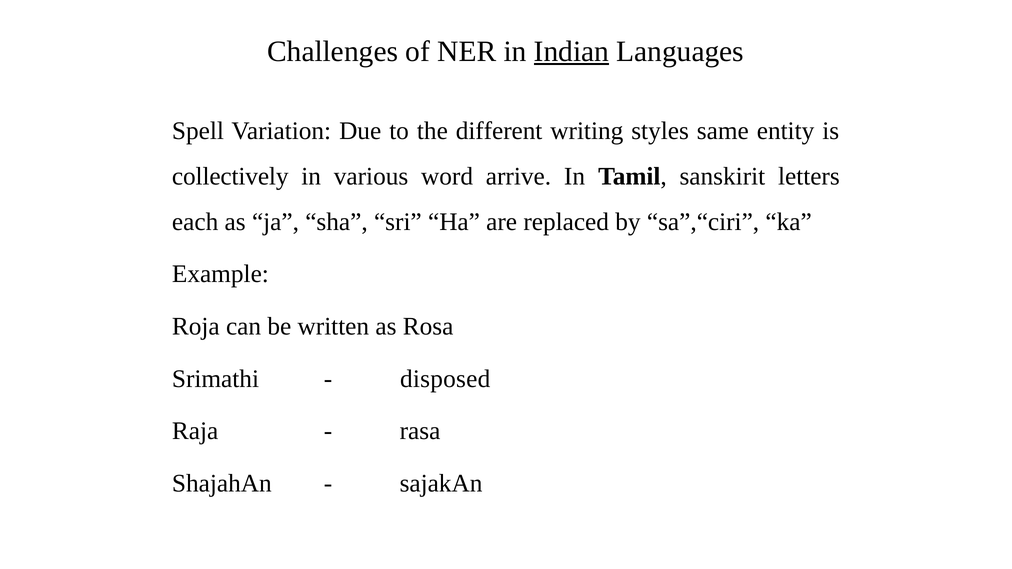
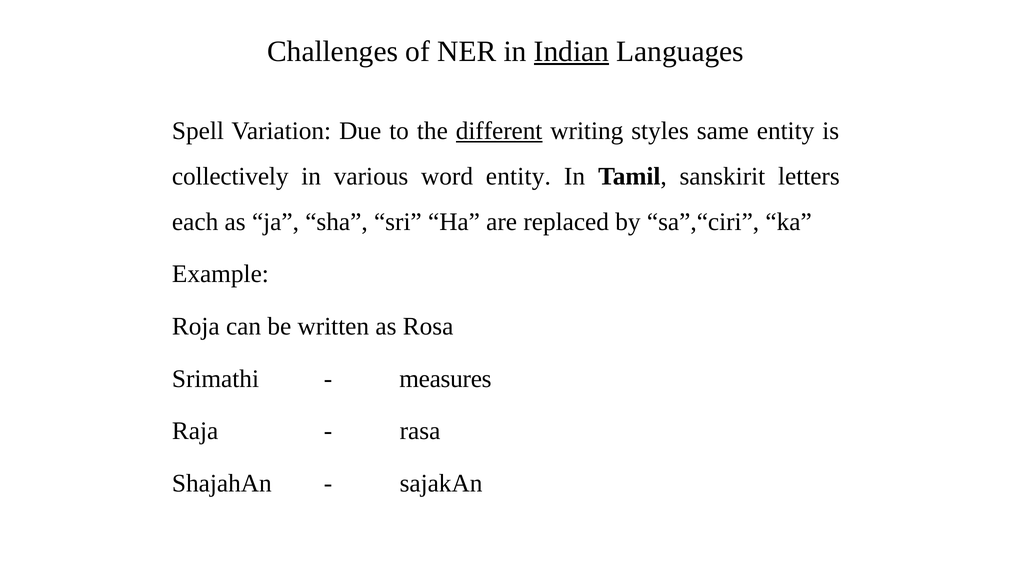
different underline: none -> present
word arrive: arrive -> entity
disposed: disposed -> measures
